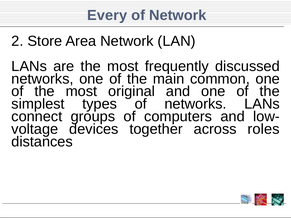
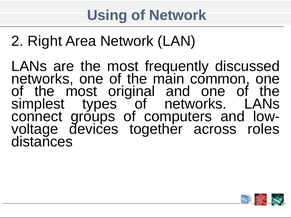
Every: Every -> Using
Store: Store -> Right
